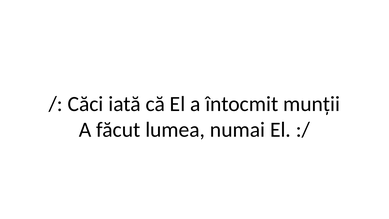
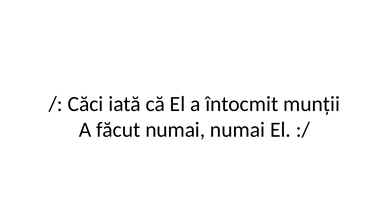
făcut lumea: lumea -> numai
